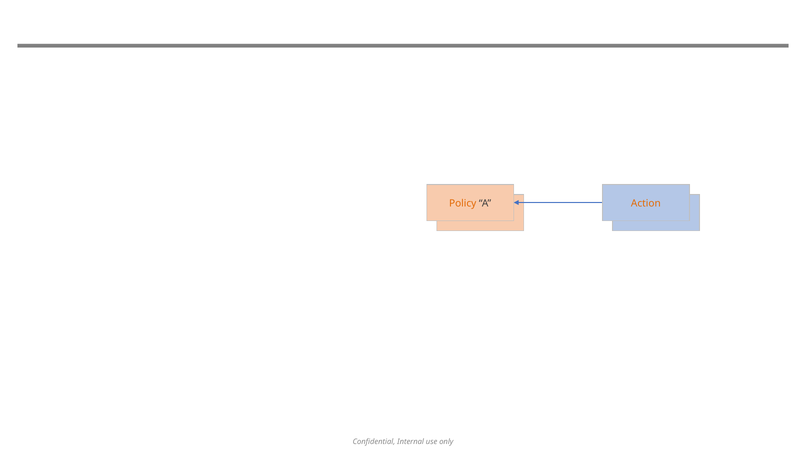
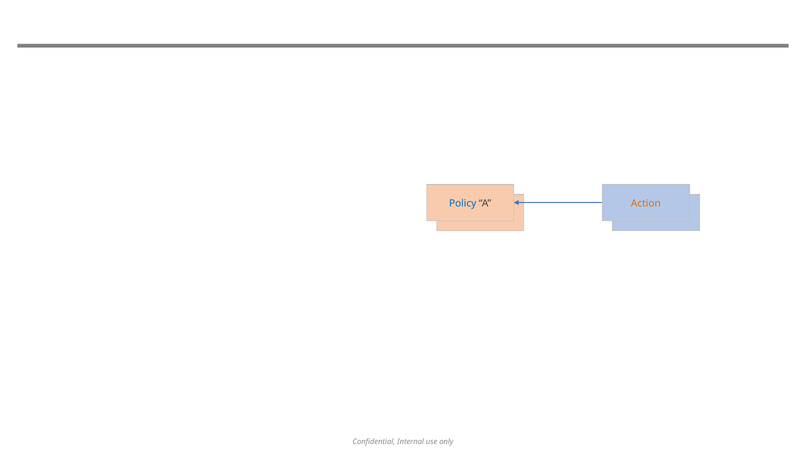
Policy at (463, 203) colour: orange -> blue
